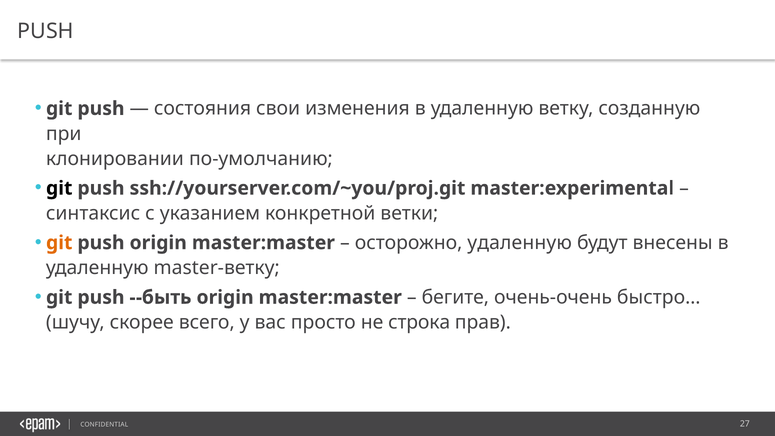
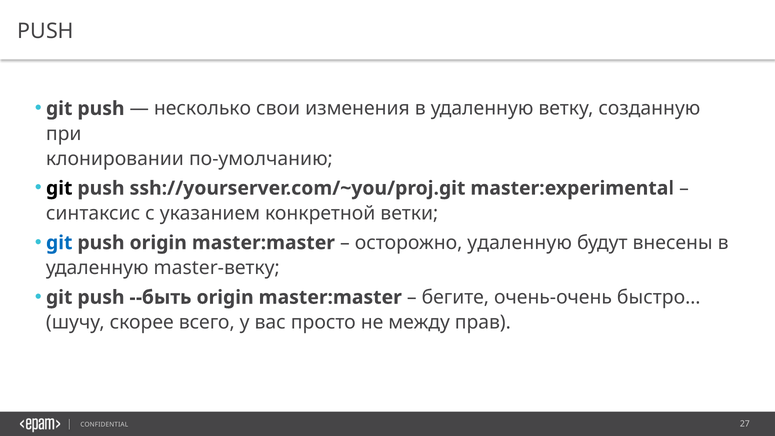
состояния: состояния -> несколько
git at (59, 243) colour: orange -> blue
строка: строка -> между
